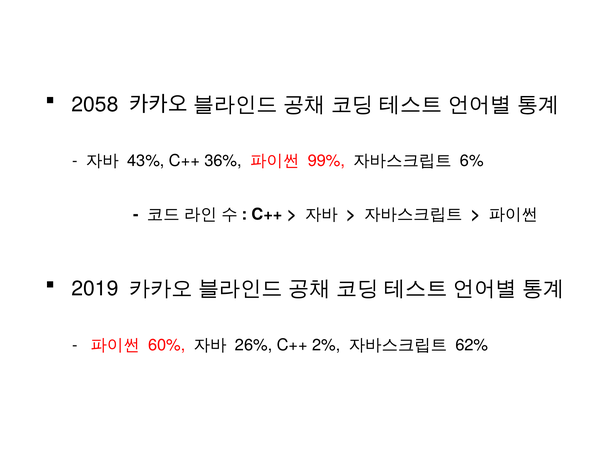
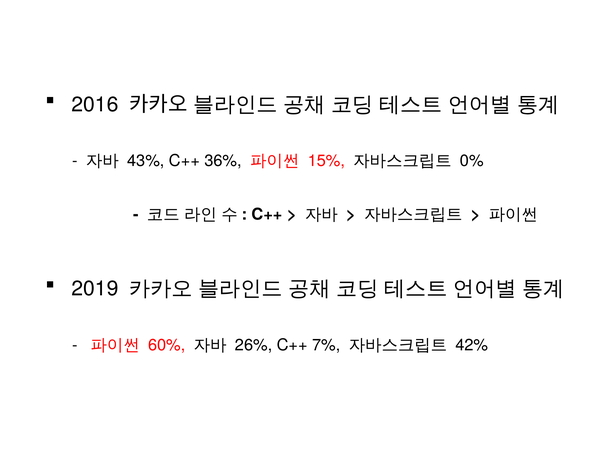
2058: 2058 -> 2016
99%: 99% -> 15%
6%: 6% -> 0%
2%: 2% -> 7%
62%: 62% -> 42%
